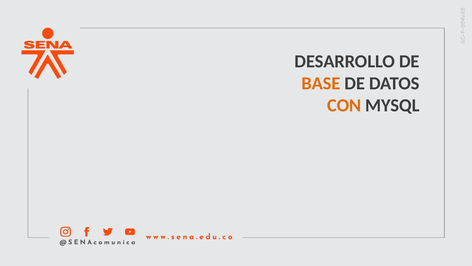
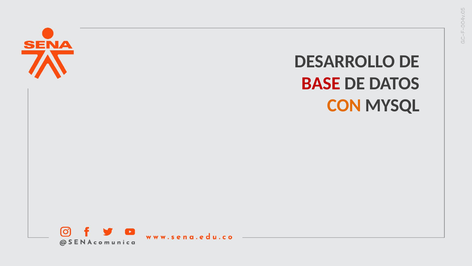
BASE colour: orange -> red
